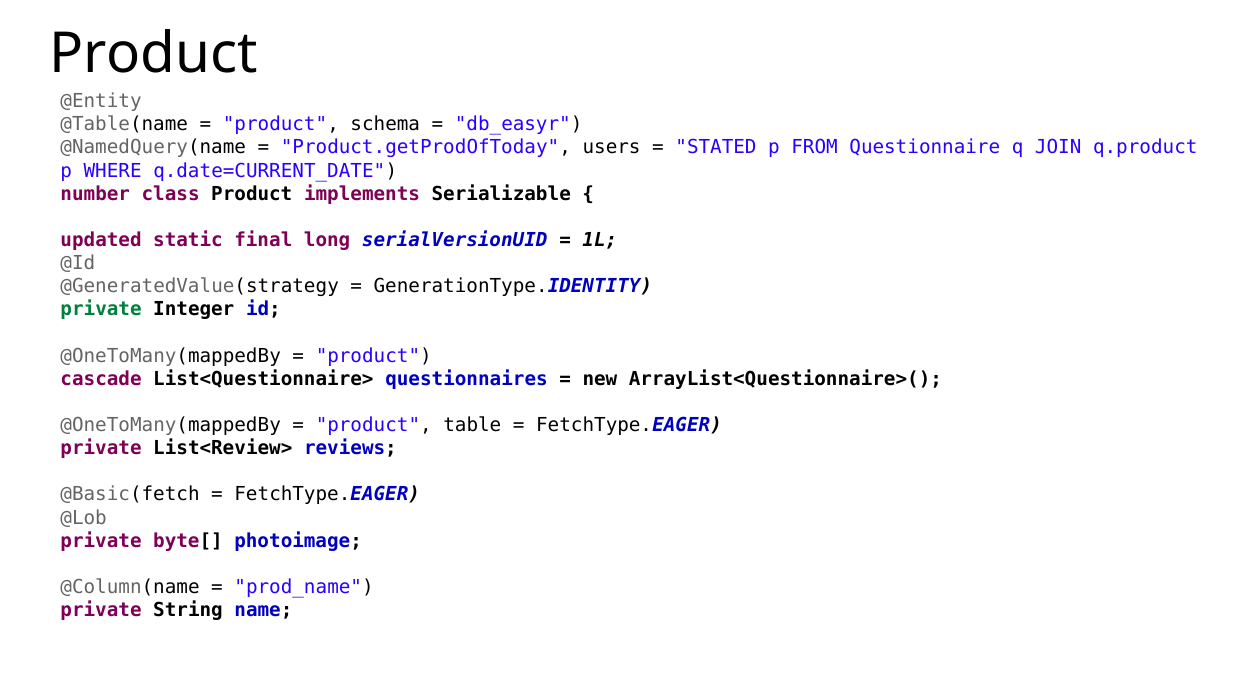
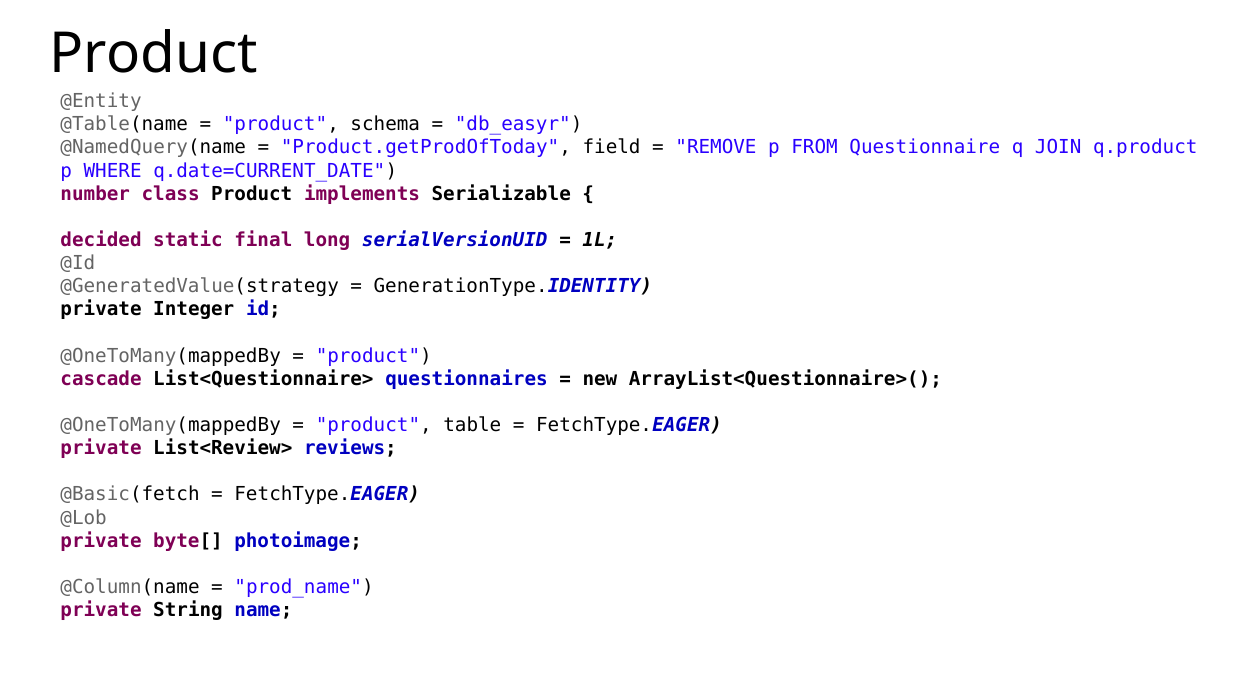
users: users -> field
STATED: STATED -> REMOVE
updated: updated -> decided
private at (101, 310) colour: green -> black
